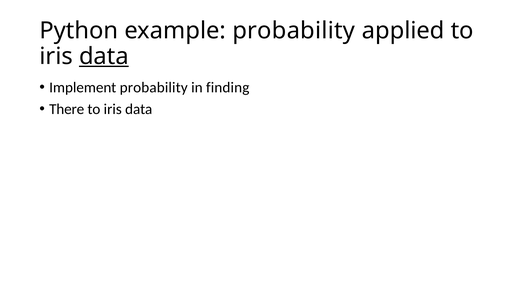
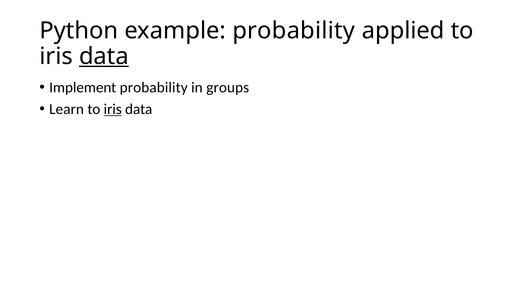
finding: finding -> groups
There: There -> Learn
iris at (113, 109) underline: none -> present
